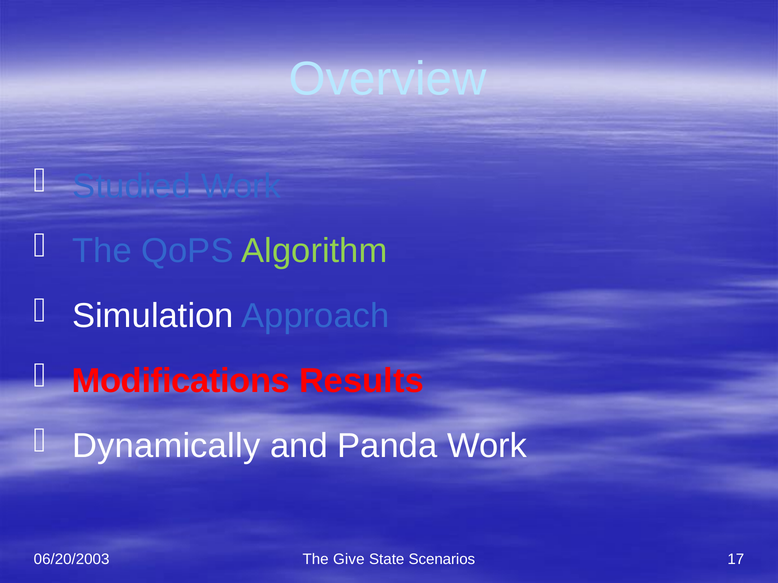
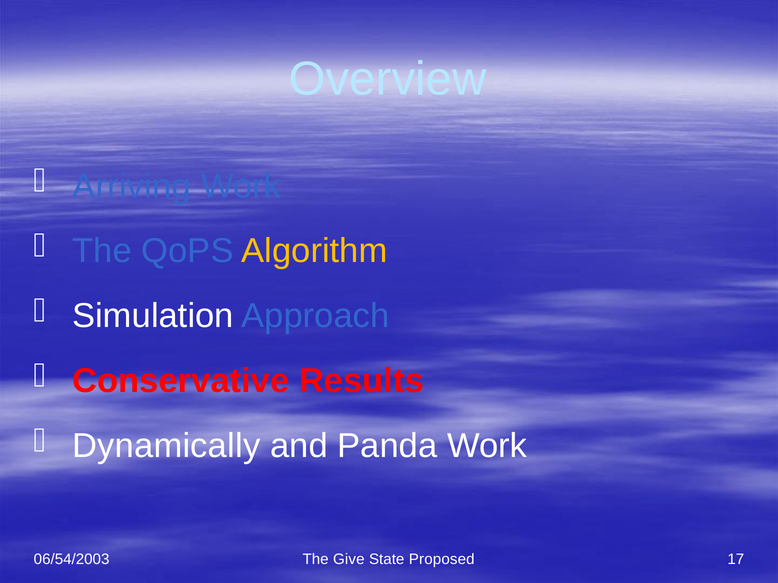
Studied: Studied -> Arriving
Algorithm colour: light green -> yellow
Modifications: Modifications -> Conservative
06/20/2003: 06/20/2003 -> 06/54/2003
Scenarios: Scenarios -> Proposed
